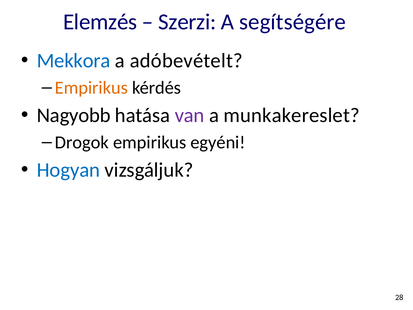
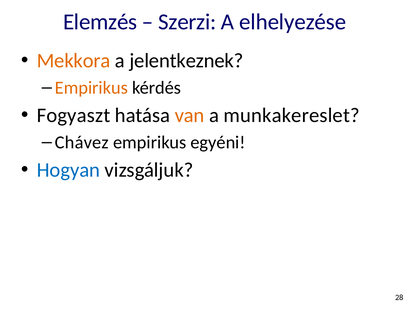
segítségére: segítségére -> elhelyezése
Mekkora colour: blue -> orange
adóbevételt: adóbevételt -> jelentkeznek
Nagyobb: Nagyobb -> Fogyaszt
van colour: purple -> orange
Drogok: Drogok -> Chávez
